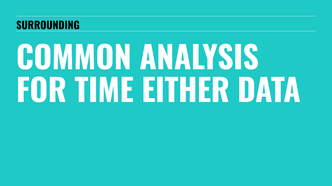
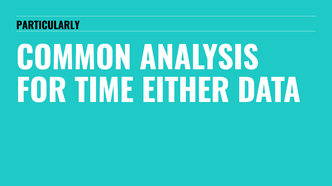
SURROUNDING: SURROUNDING -> PARTICULARLY
